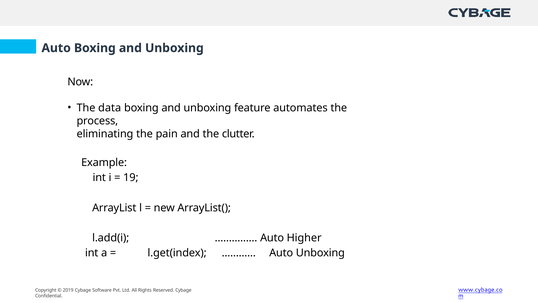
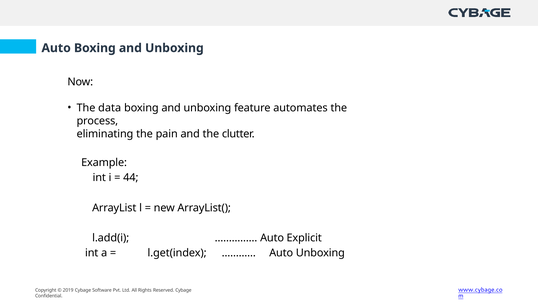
19: 19 -> 44
Higher: Higher -> Explicit
